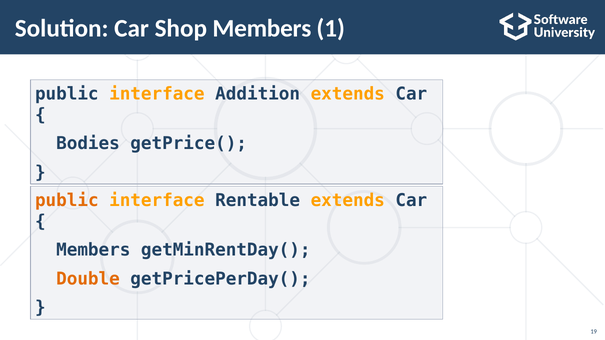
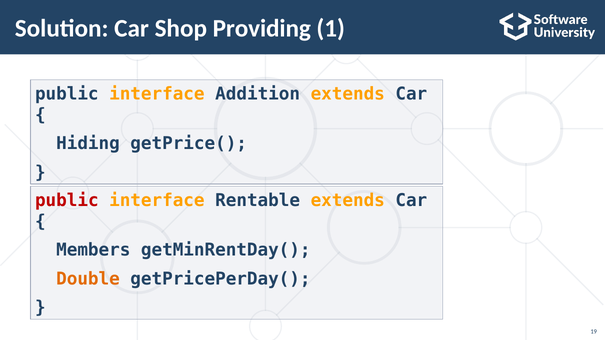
Shop Members: Members -> Providing
Bodies: Bodies -> Hiding
public at (67, 200) colour: orange -> red
